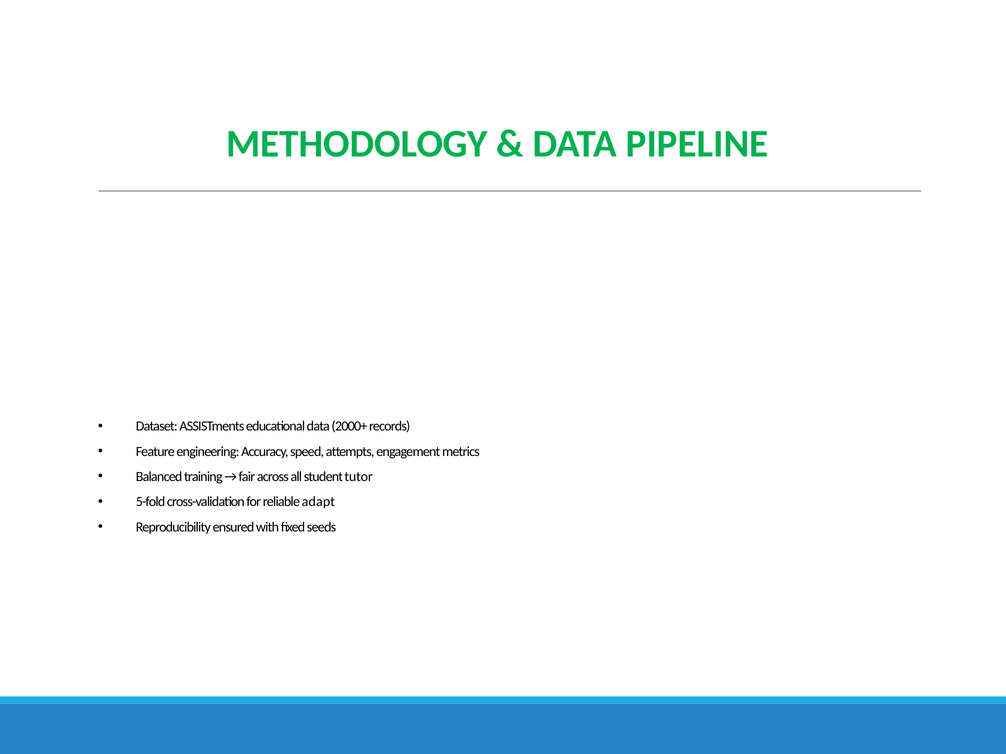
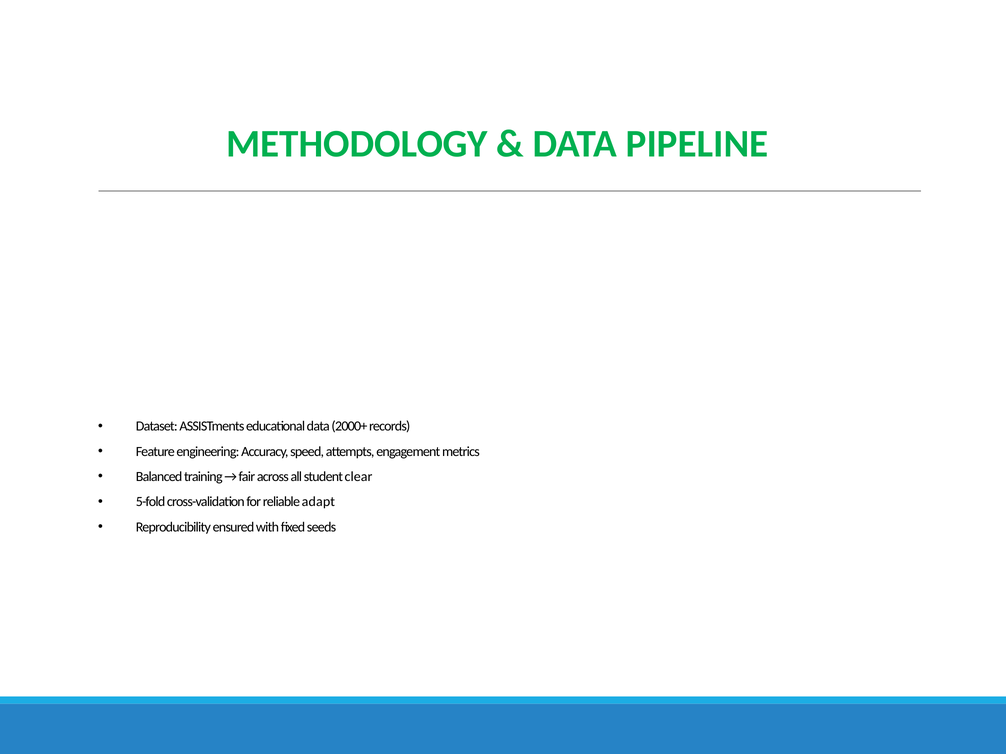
tutor: tutor -> clear
